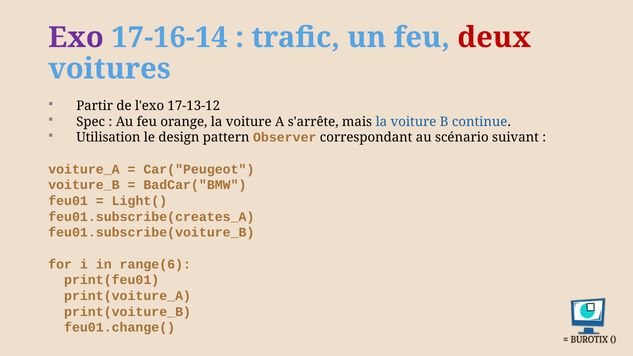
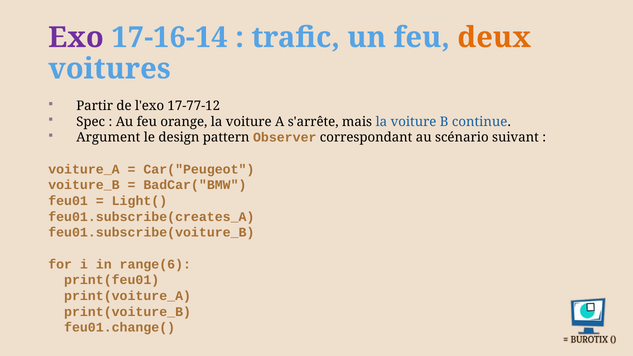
deux colour: red -> orange
17-13-12: 17-13-12 -> 17-77-12
Utilisation: Utilisation -> Argument
